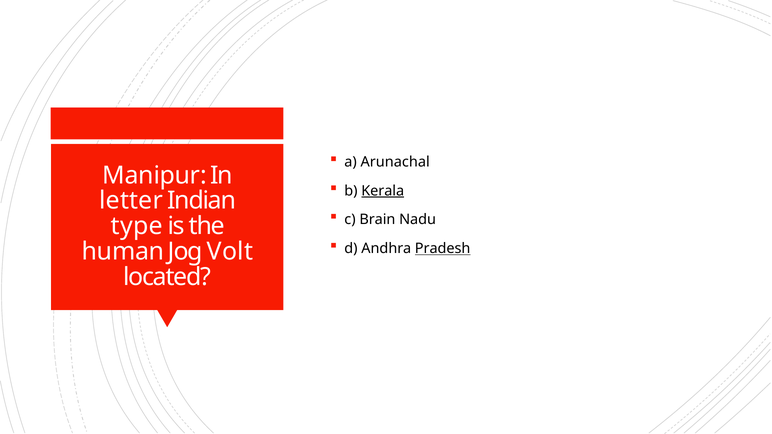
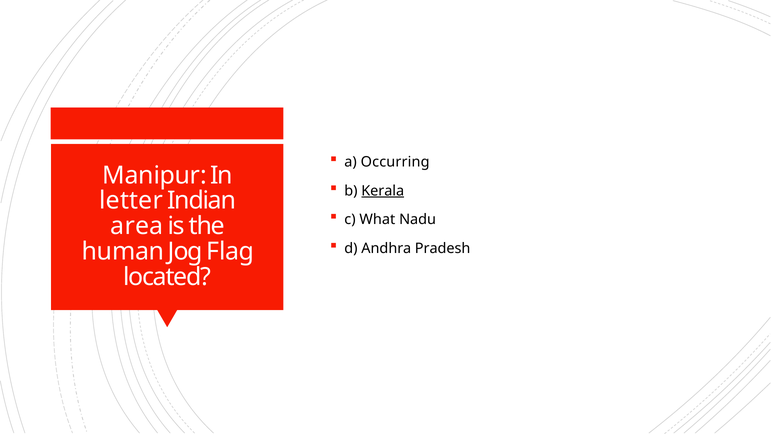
Arunachal: Arunachal -> Occurring
Brain: Brain -> What
type: type -> area
Pradesh underline: present -> none
Volt: Volt -> Flag
